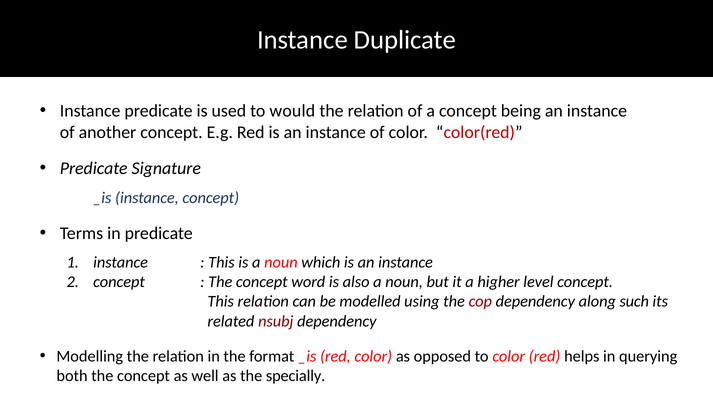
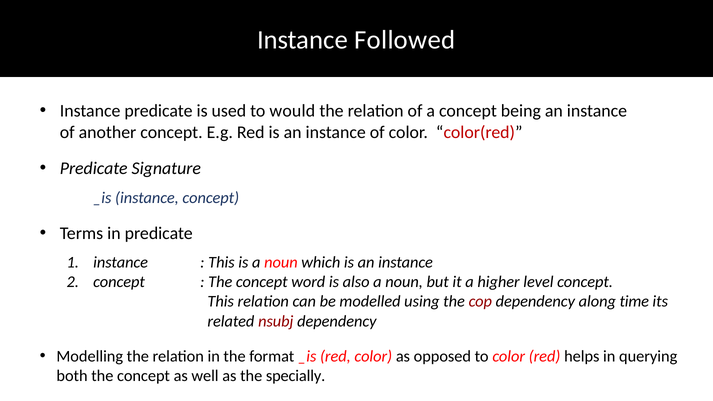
Duplicate: Duplicate -> Followed
such: such -> time
